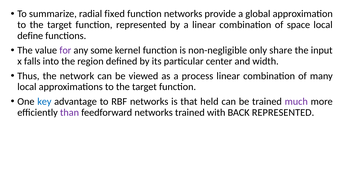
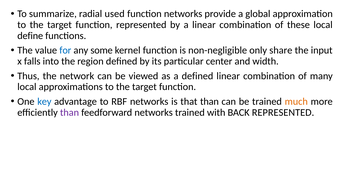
fixed: fixed -> used
space: space -> these
for colour: purple -> blue
a process: process -> defined
that held: held -> than
much colour: purple -> orange
